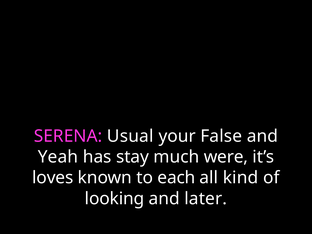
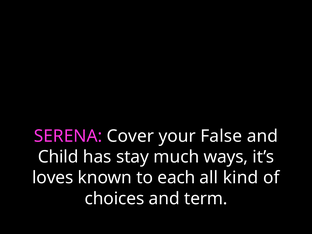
Usual: Usual -> Cover
Yeah: Yeah -> Child
were: were -> ways
looking: looking -> choices
later: later -> term
